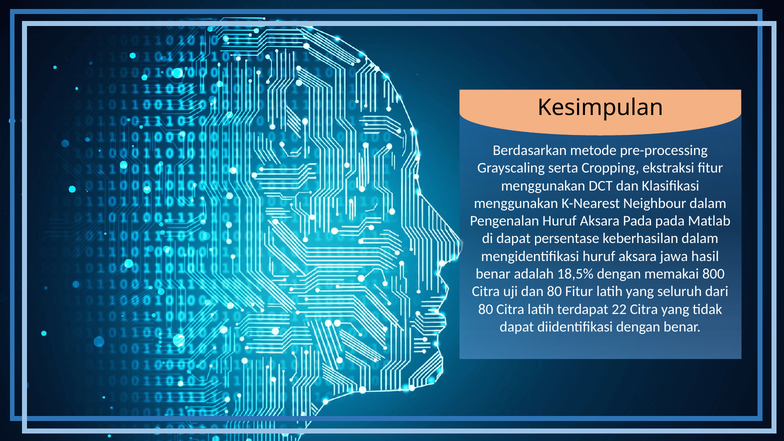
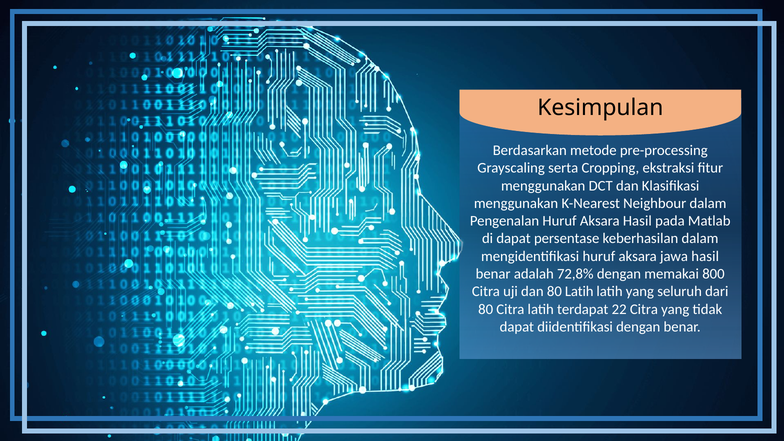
Aksara Pada: Pada -> Hasil
18,5%: 18,5% -> 72,8%
80 Fitur: Fitur -> Latih
